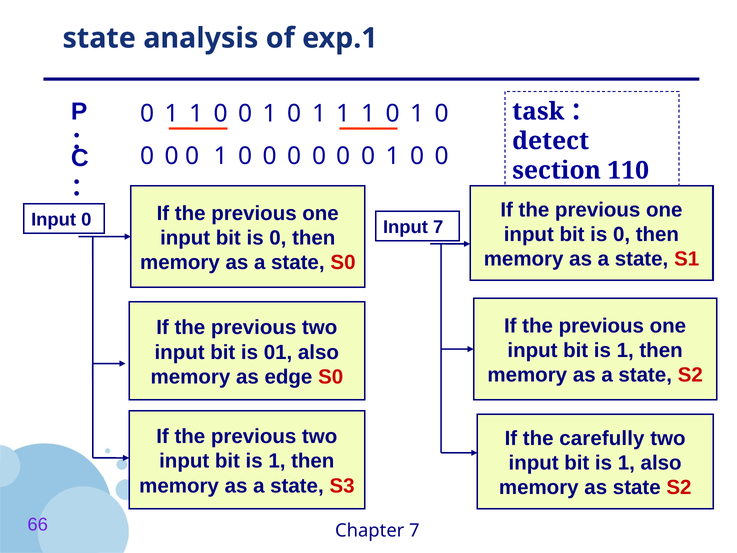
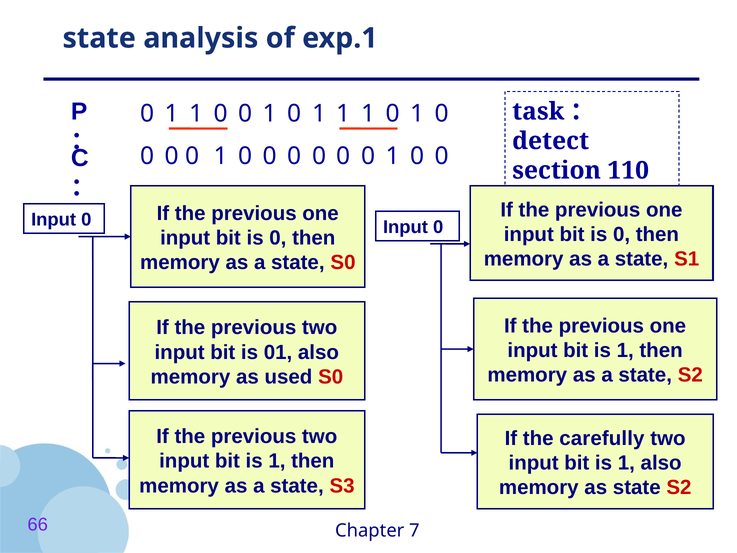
0 Input 7: 7 -> 0
edge: edge -> used
